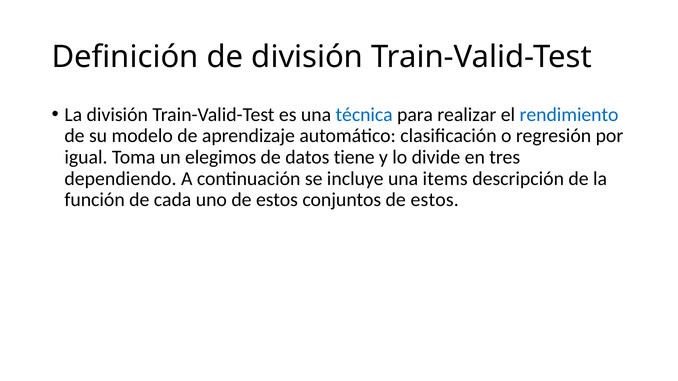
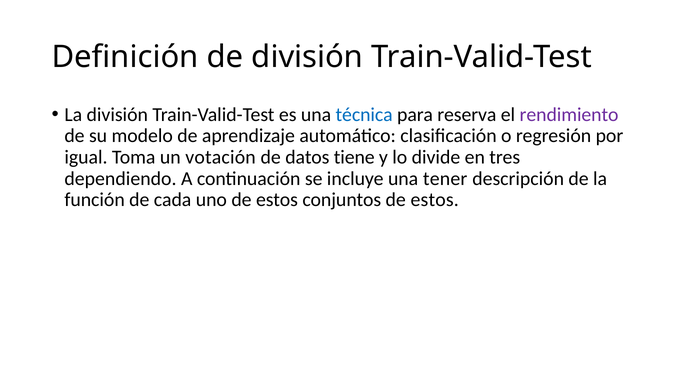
realizar: realizar -> reserva
rendimiento colour: blue -> purple
elegimos: elegimos -> votación
items: items -> tener
